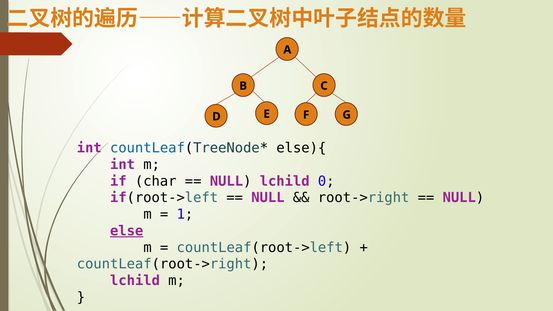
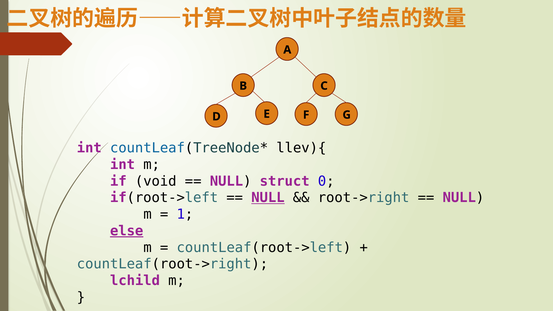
else){: else){ -> llev){
char: char -> void
NULL lchild: lchild -> struct
NULL at (268, 198) underline: none -> present
